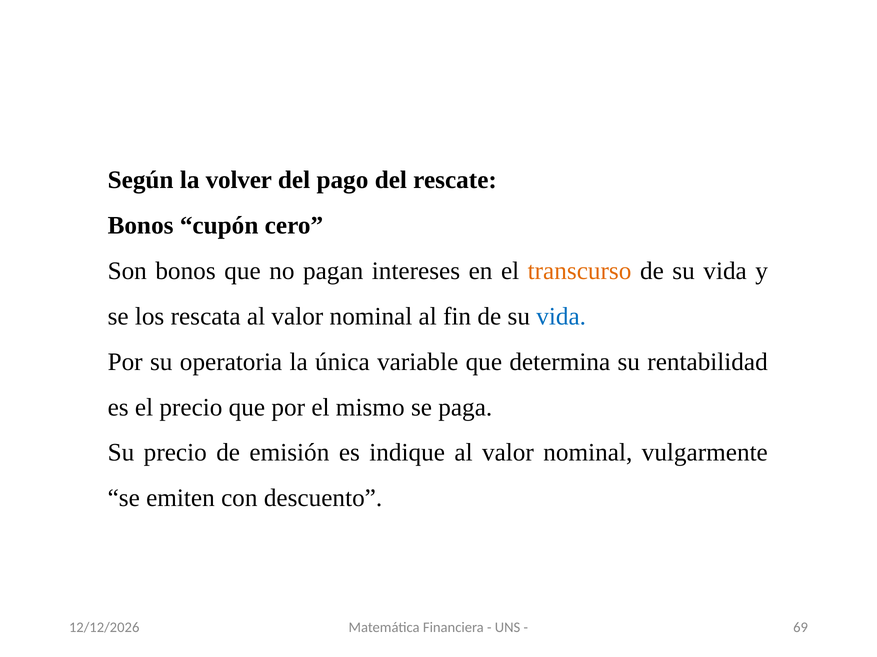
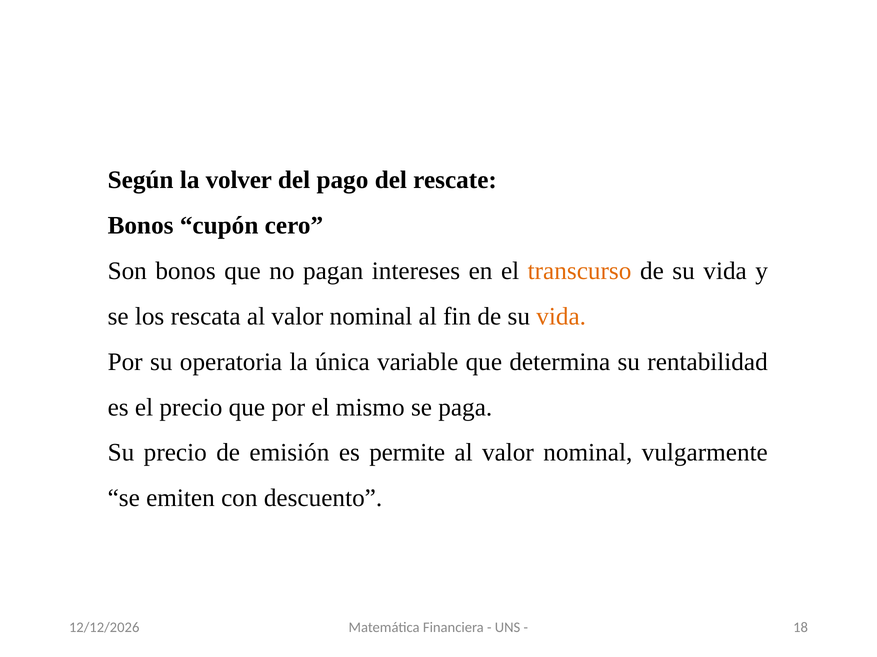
vida at (561, 317) colour: blue -> orange
indique: indique -> permite
69: 69 -> 18
